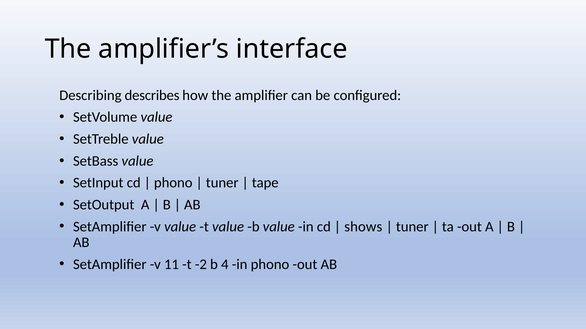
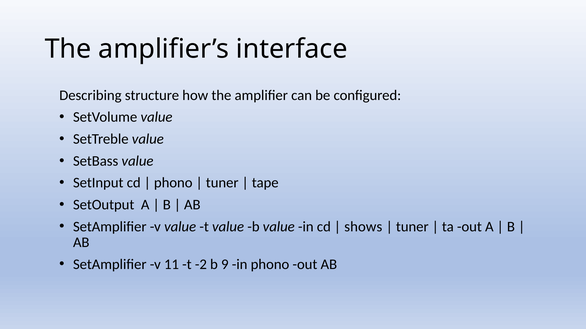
describes: describes -> structure
4: 4 -> 9
